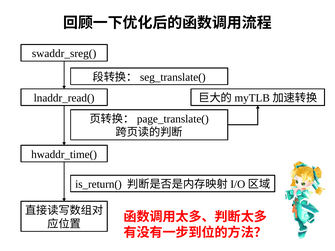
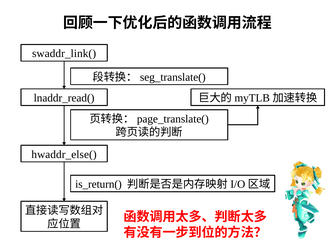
swaddr_sreg(: swaddr_sreg( -> swaddr_link(
hwaddr_time(: hwaddr_time( -> hwaddr_else(
